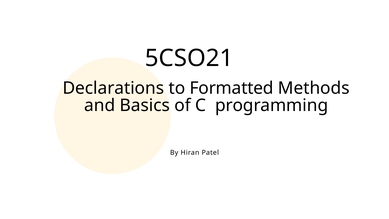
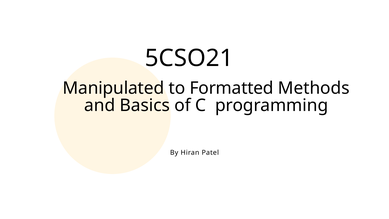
Declarations: Declarations -> Manipulated
